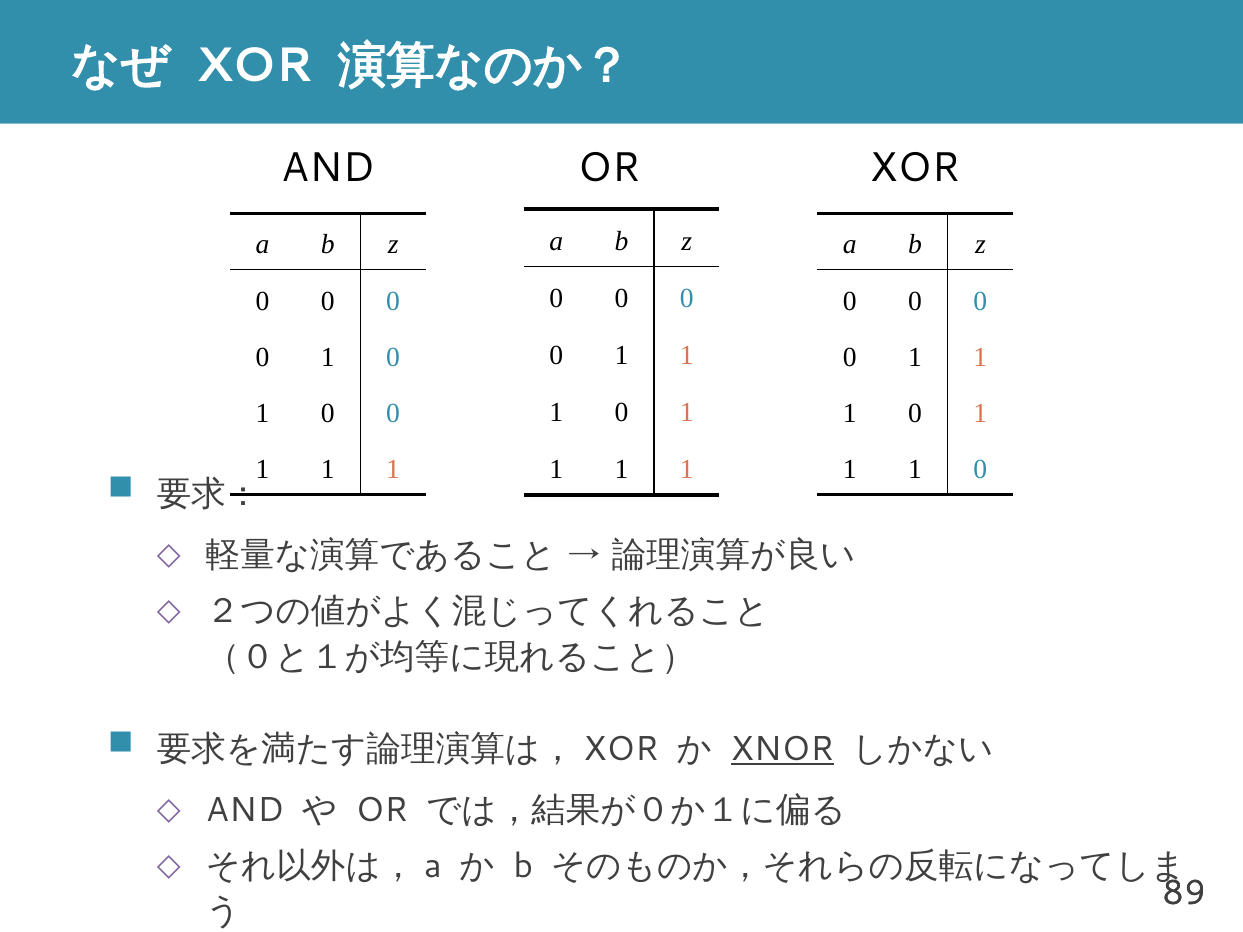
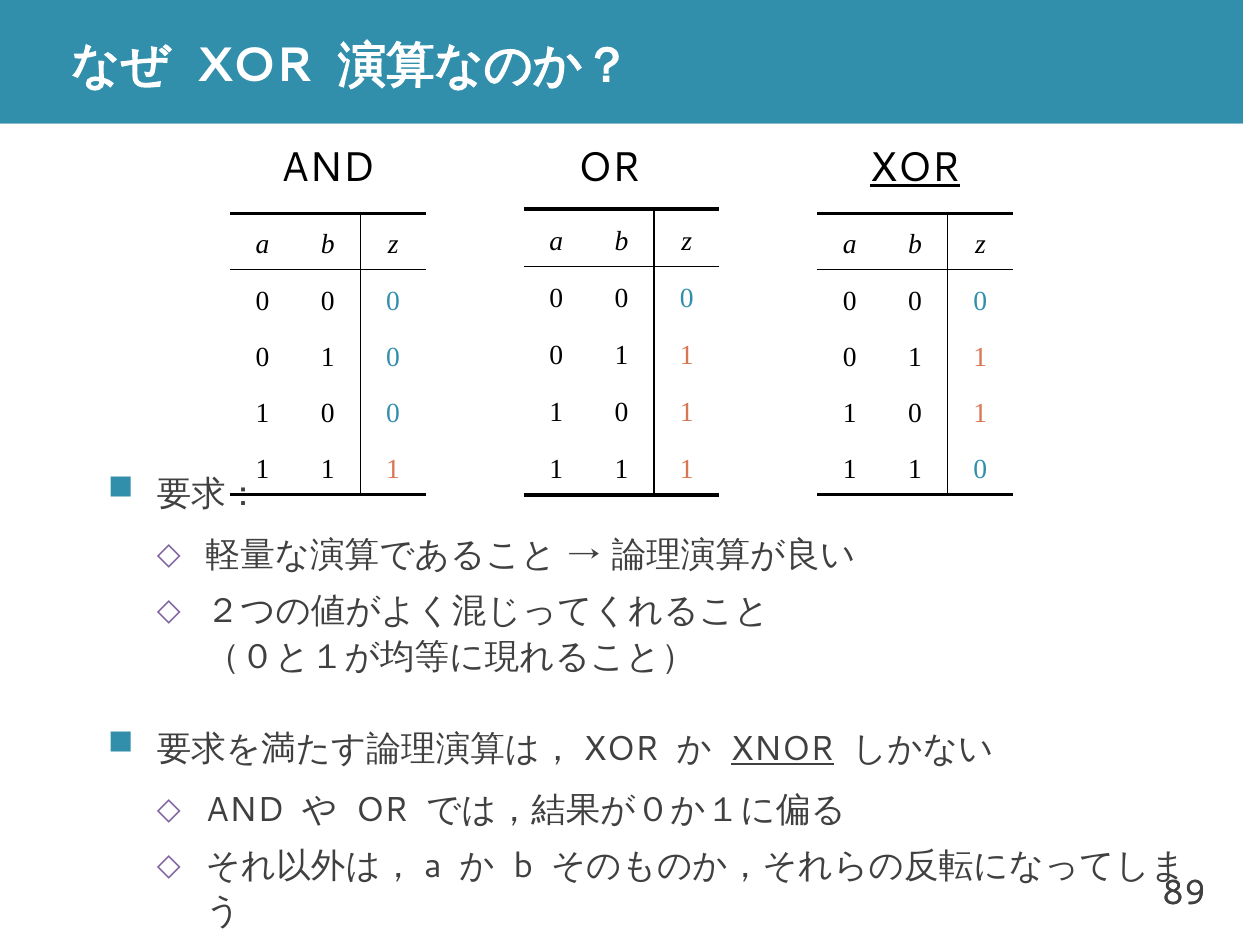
XOR at (915, 168) underline: none -> present
